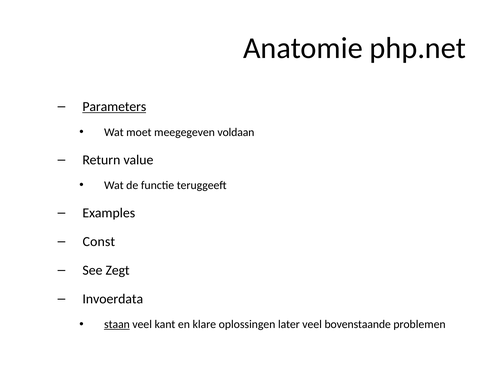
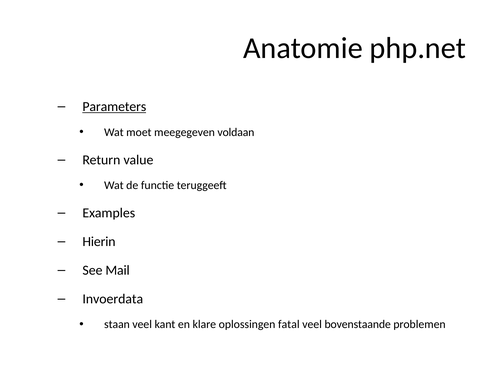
Const: Const -> Hierin
Zegt: Zegt -> Mail
staan underline: present -> none
later: later -> fatal
